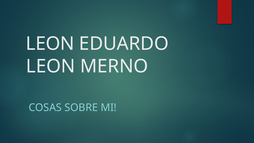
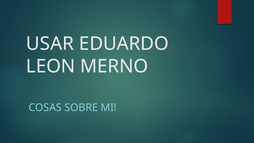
LEON at (50, 44): LEON -> USAR
